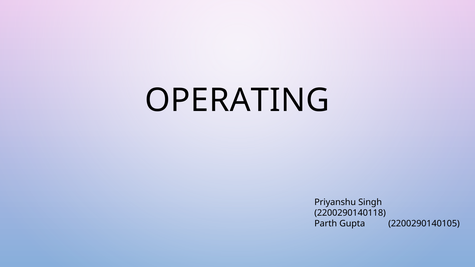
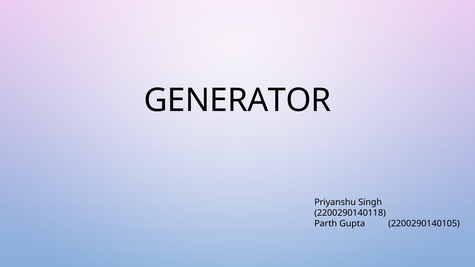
OPERATING: OPERATING -> GENERATOR
